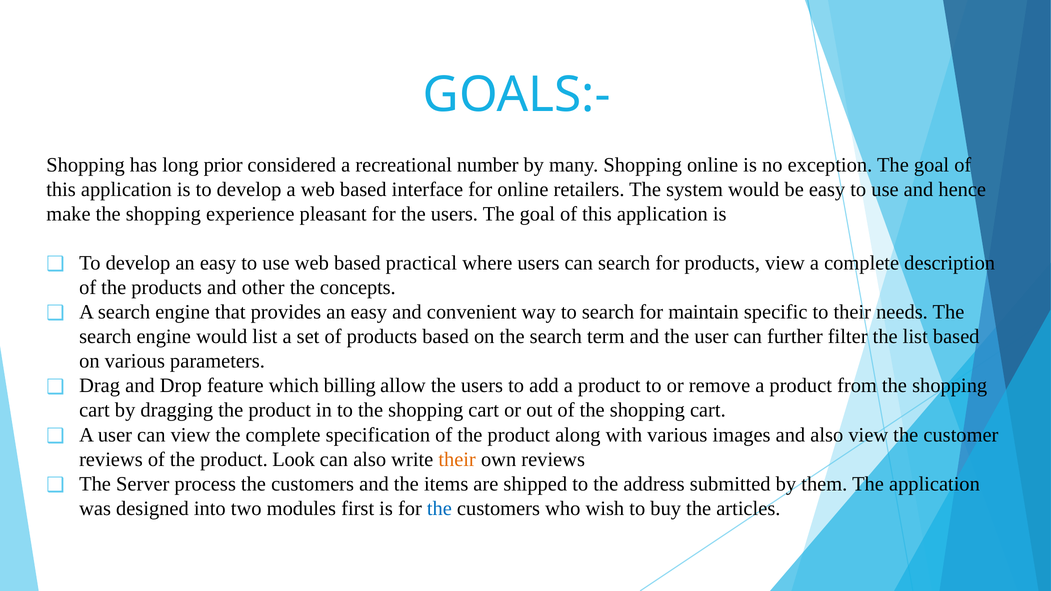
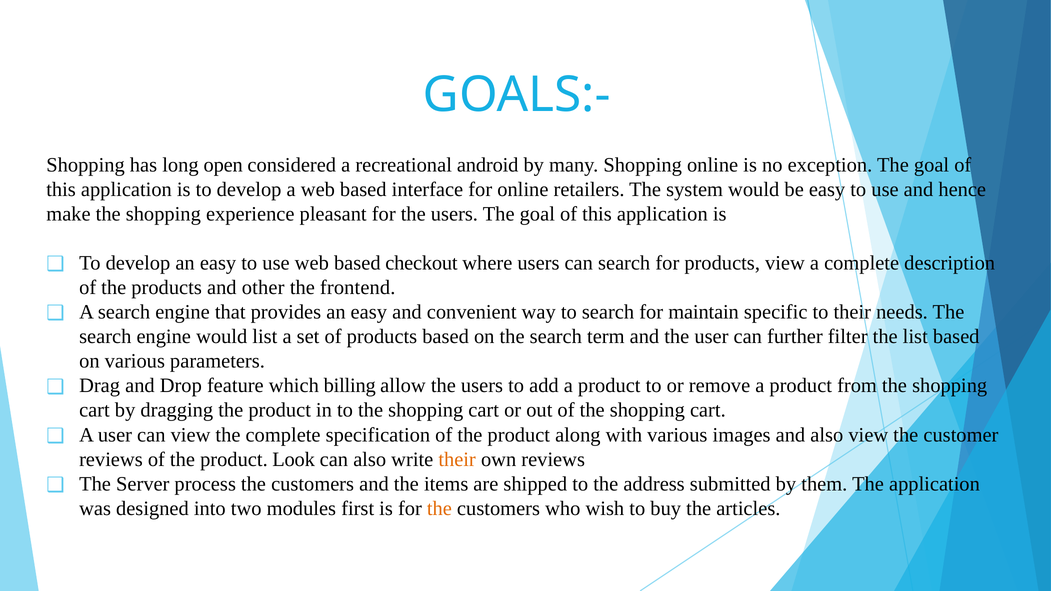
prior: prior -> open
number: number -> android
practical: practical -> checkout
concepts: concepts -> frontend
the at (439, 509) colour: blue -> orange
